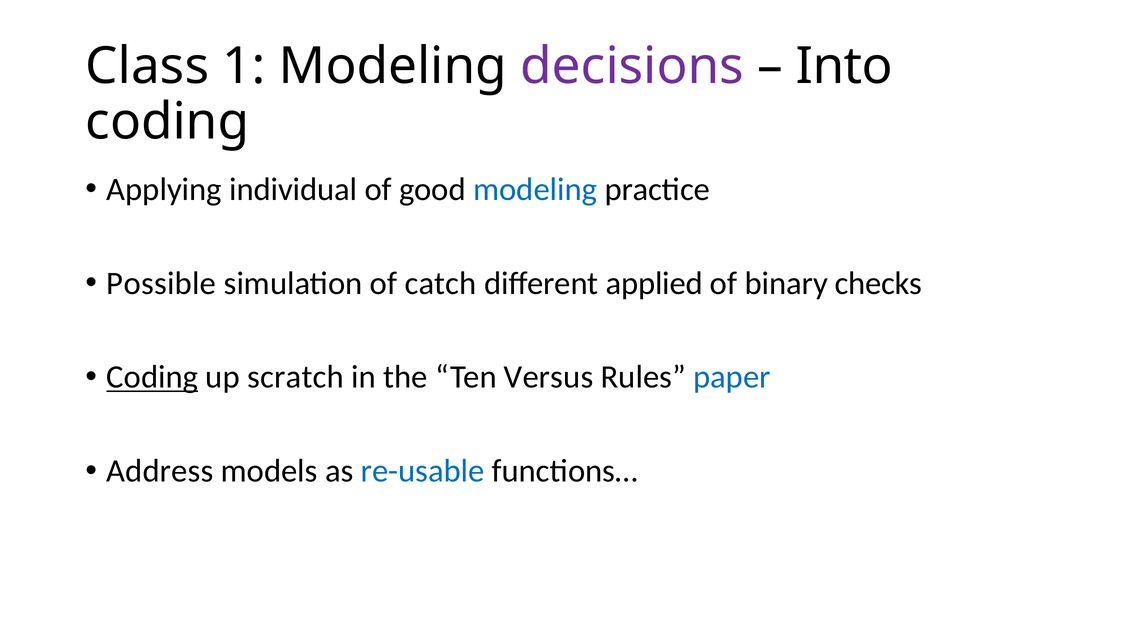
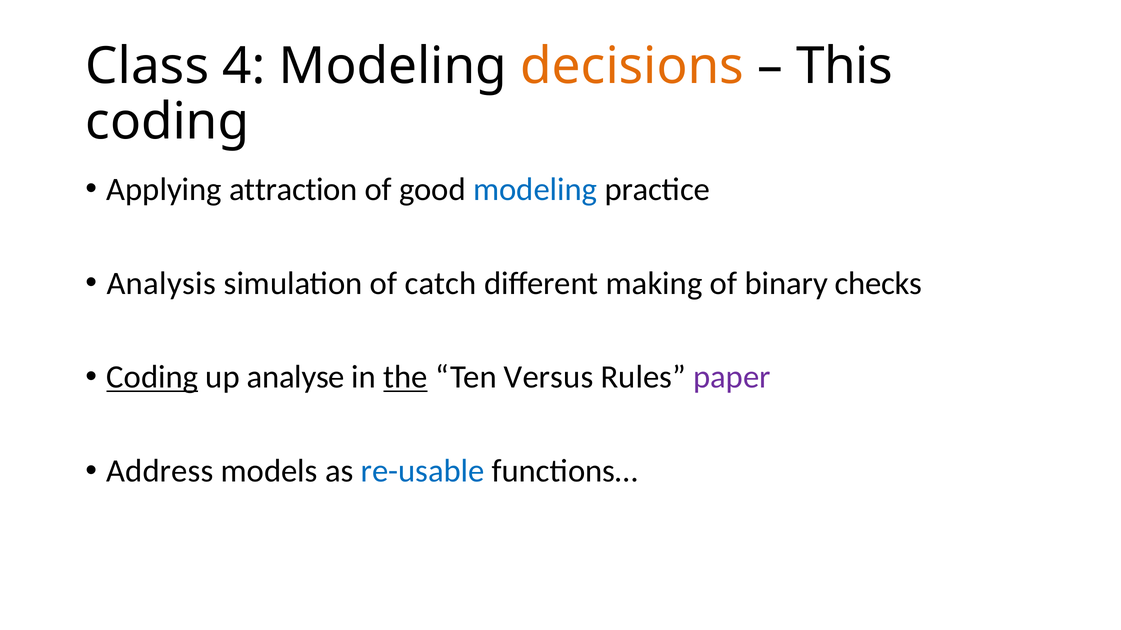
1: 1 -> 4
decisions colour: purple -> orange
Into: Into -> This
individual: individual -> attraction
Possible: Possible -> Analysis
applied: applied -> making
scratch: scratch -> analyse
the underline: none -> present
paper colour: blue -> purple
